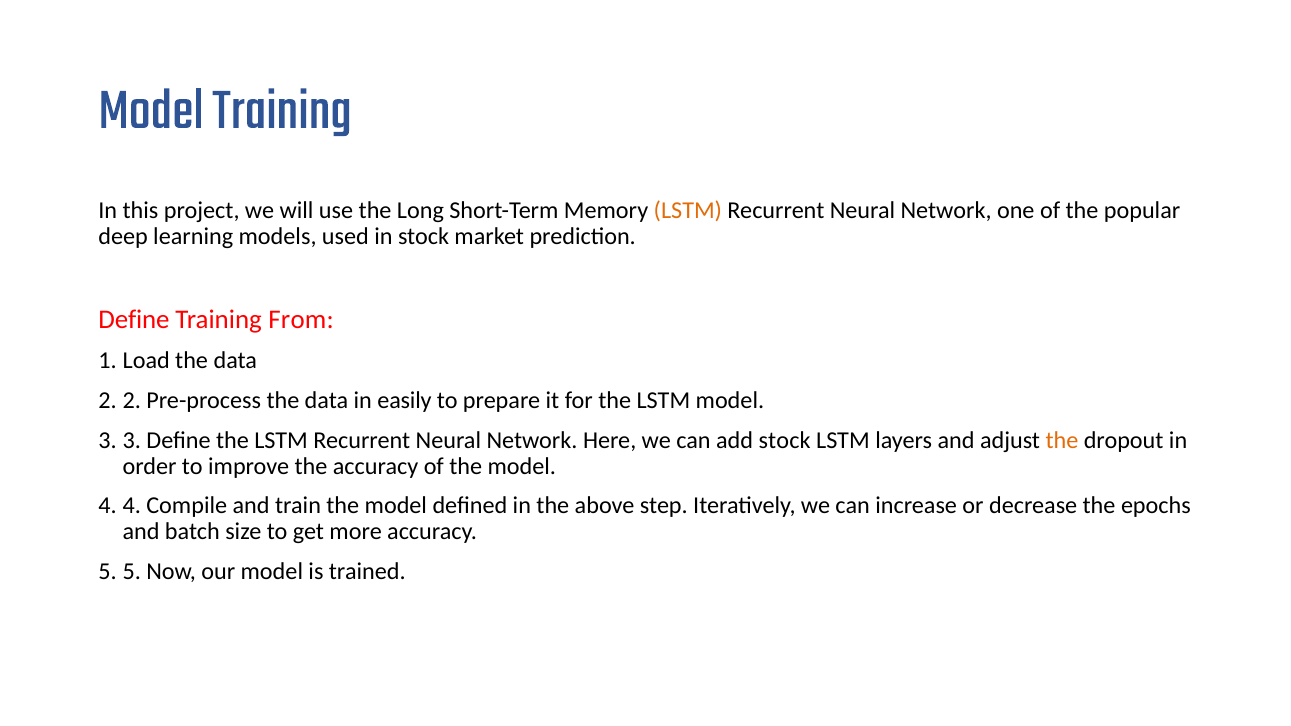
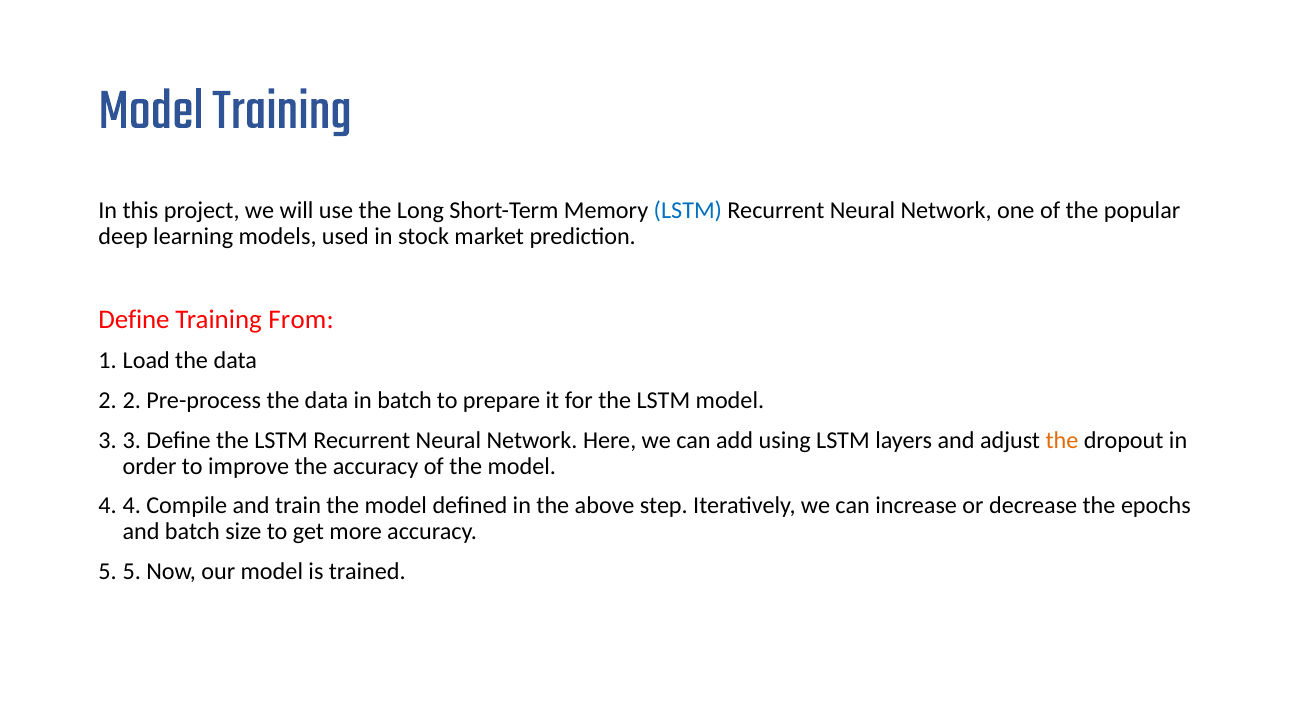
LSTM at (688, 210) colour: orange -> blue
in easily: easily -> batch
add stock: stock -> using
